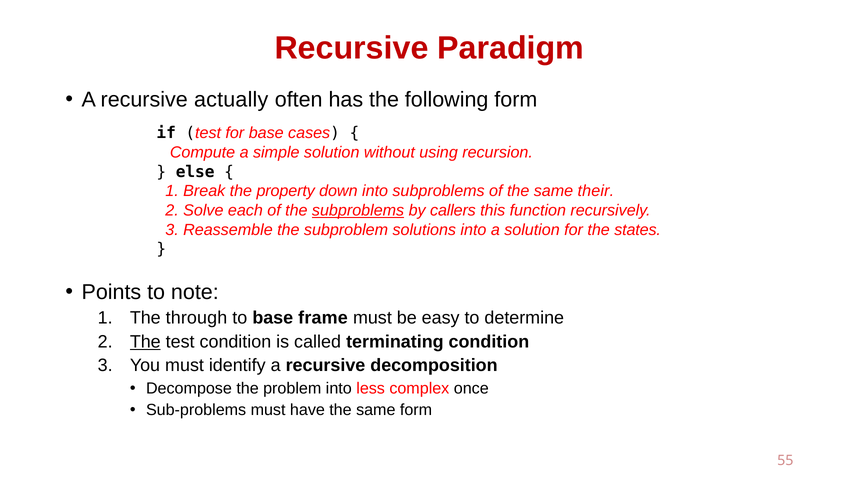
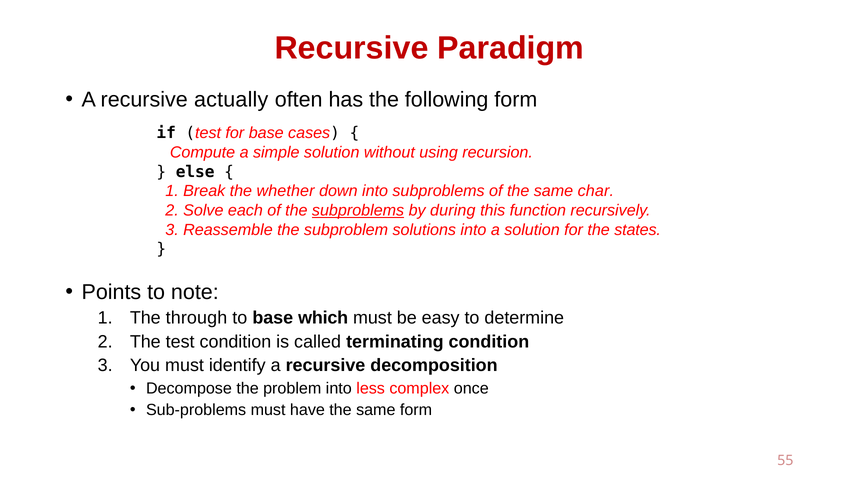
property: property -> whether
their: their -> char
callers: callers -> during
frame: frame -> which
The at (145, 342) underline: present -> none
